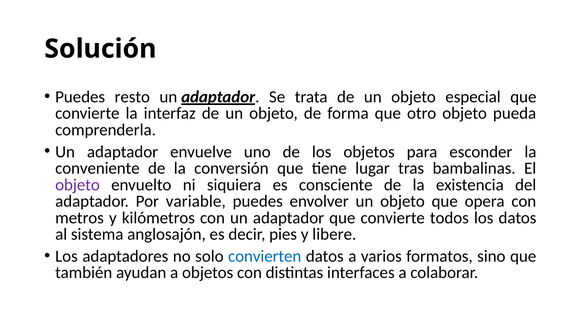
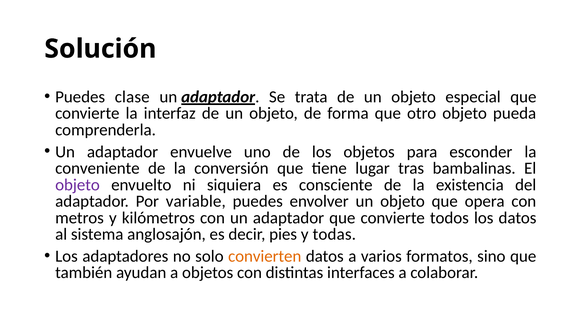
resto: resto -> clase
libere: libere -> todas
convierten colour: blue -> orange
